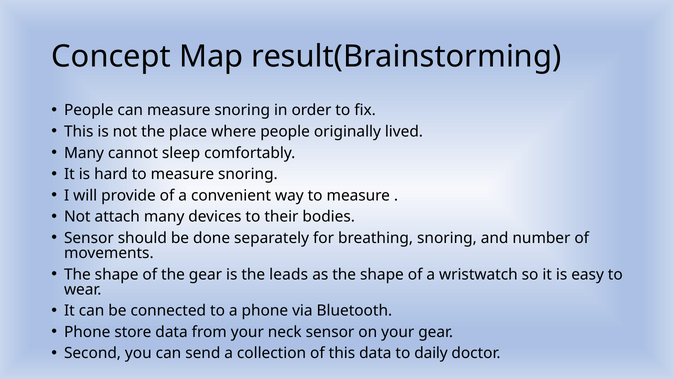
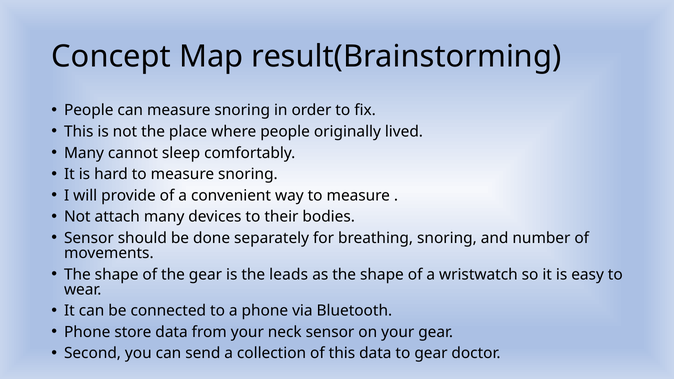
to daily: daily -> gear
